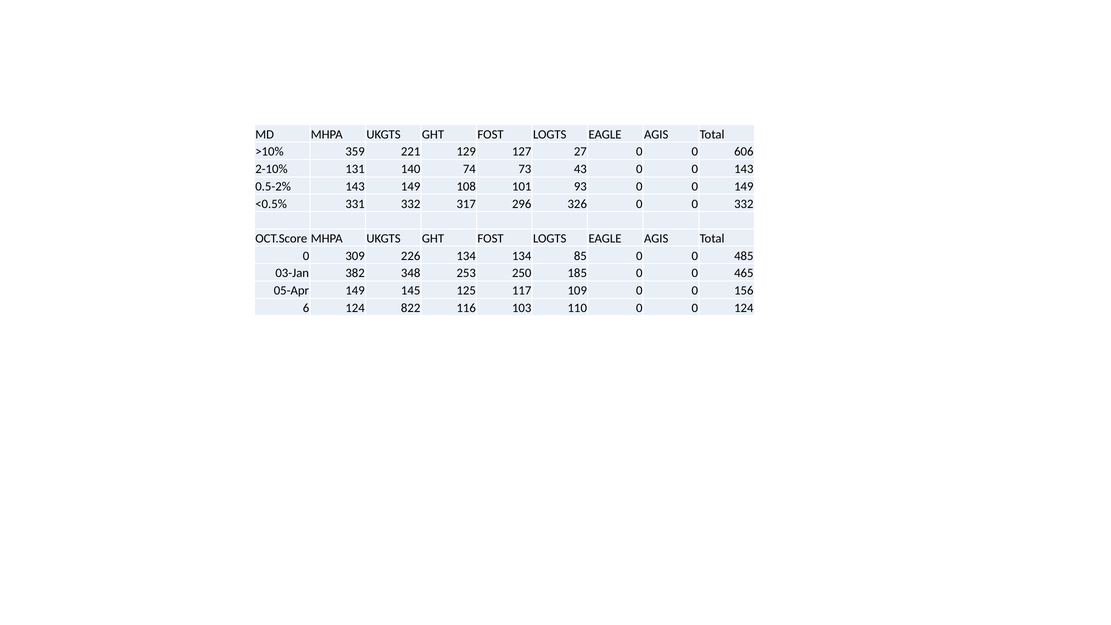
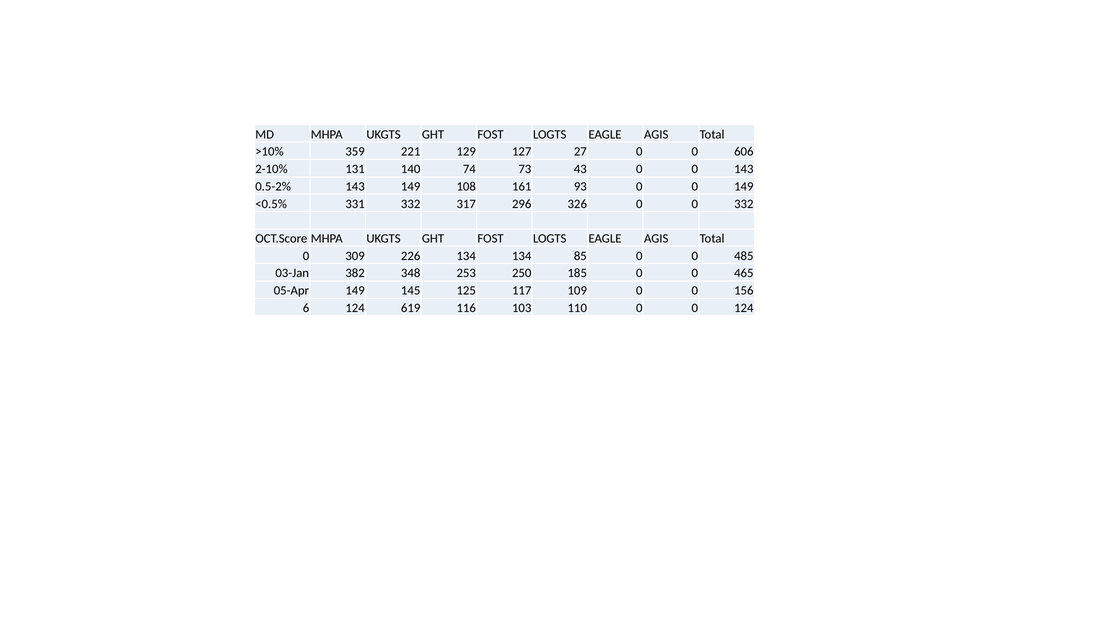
101: 101 -> 161
822: 822 -> 619
